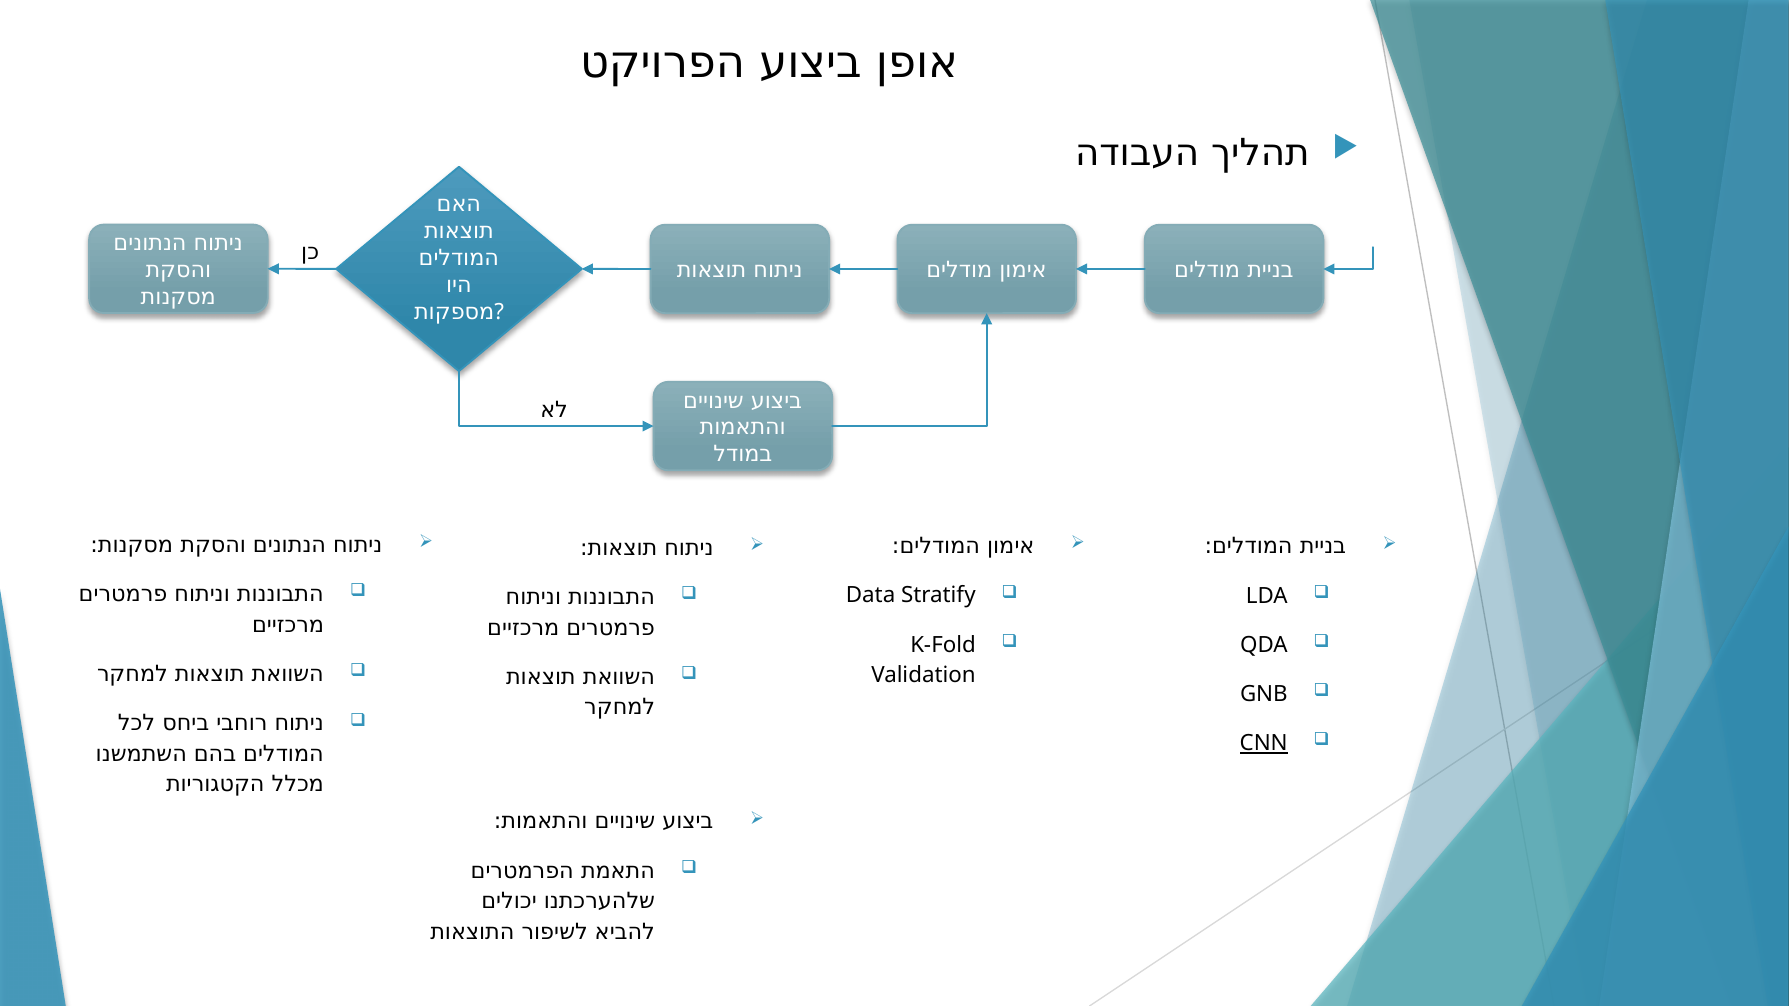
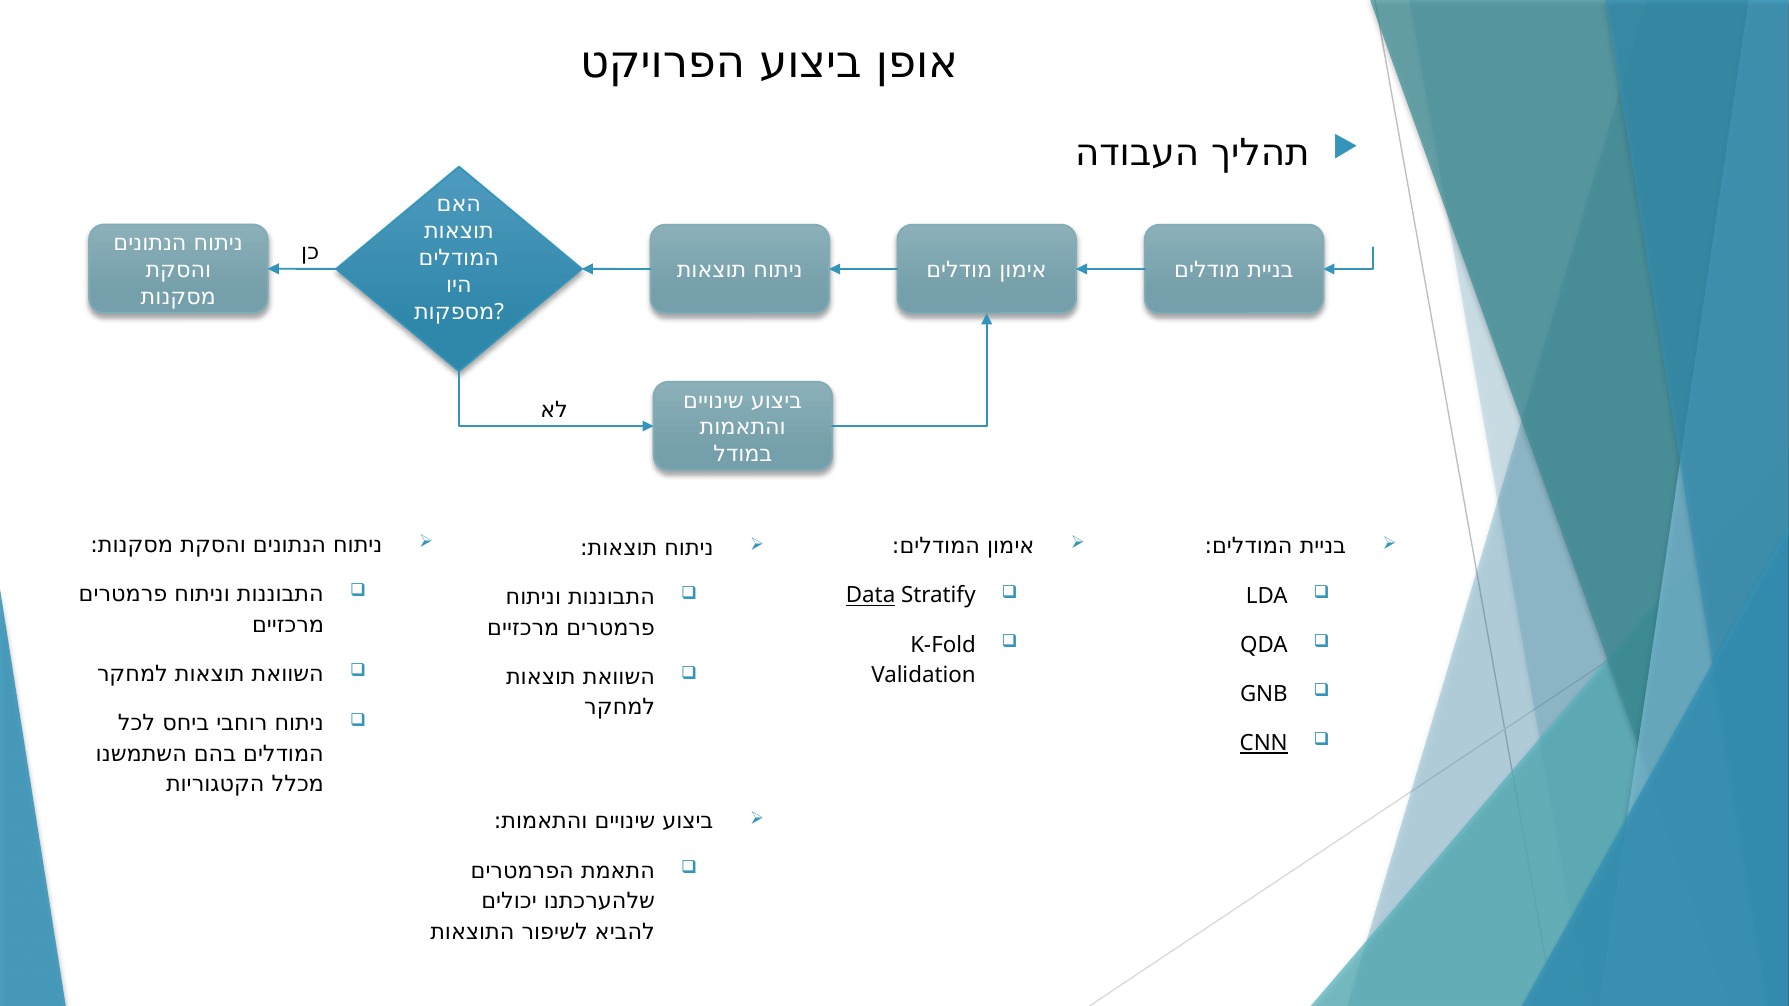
Data underline: none -> present
